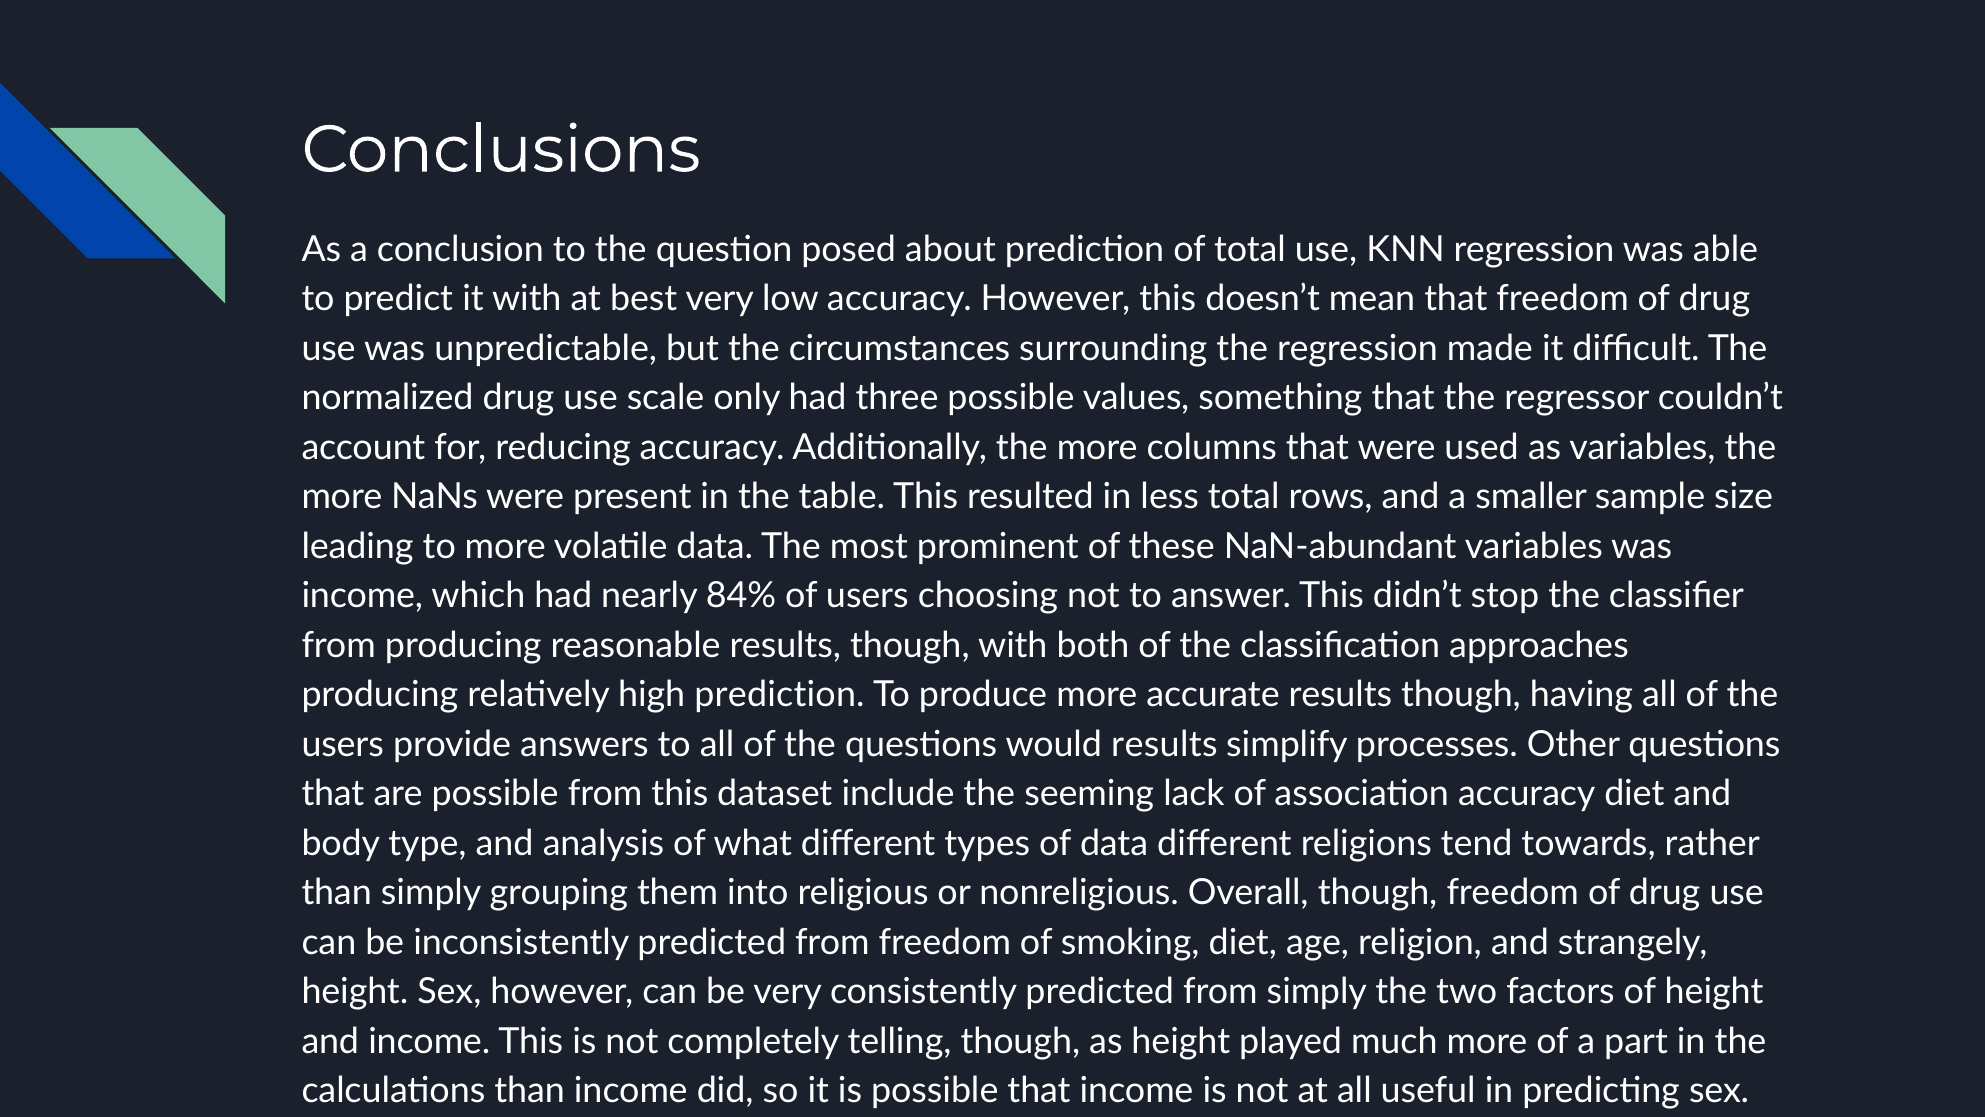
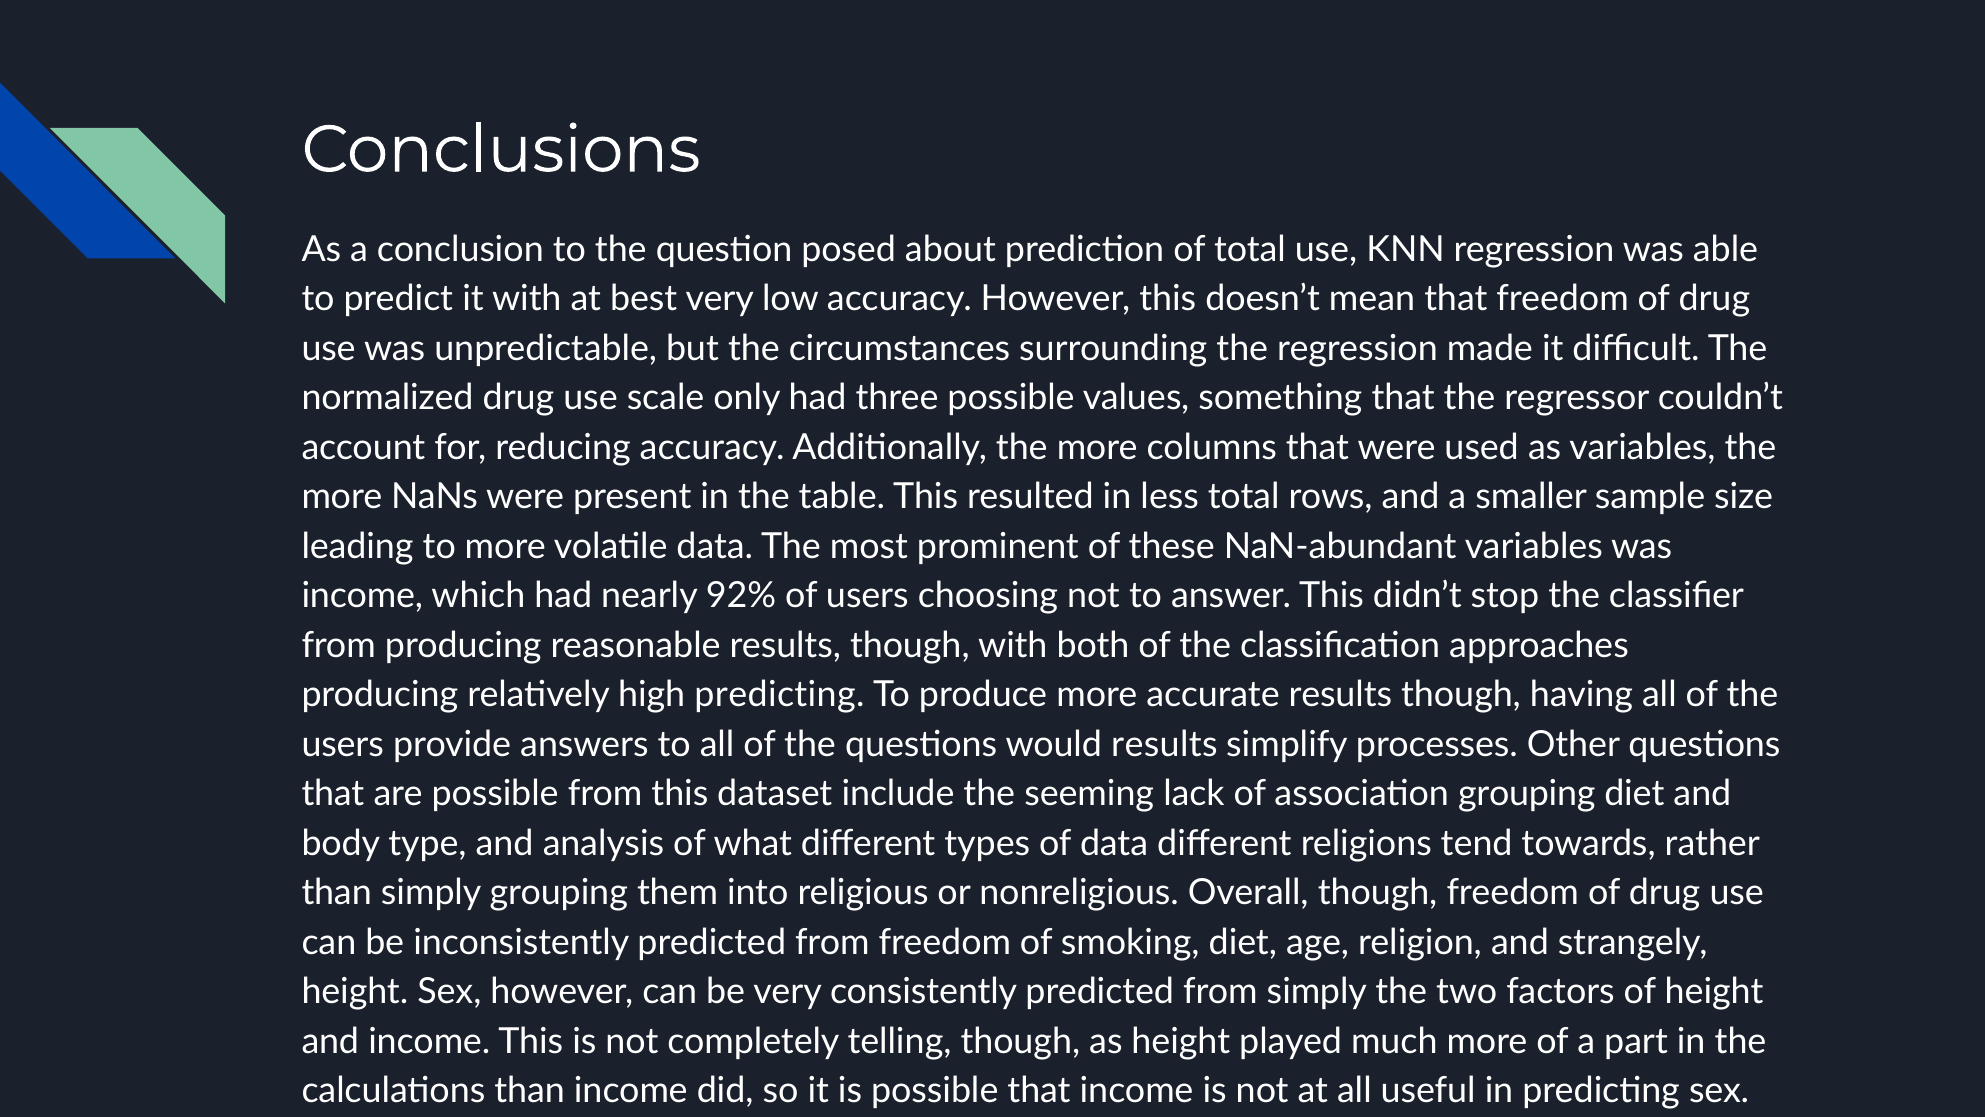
84%: 84% -> 92%
high prediction: prediction -> predicting
association accuracy: accuracy -> grouping
